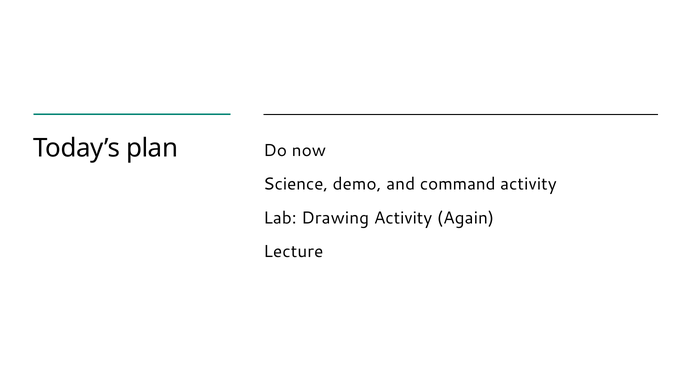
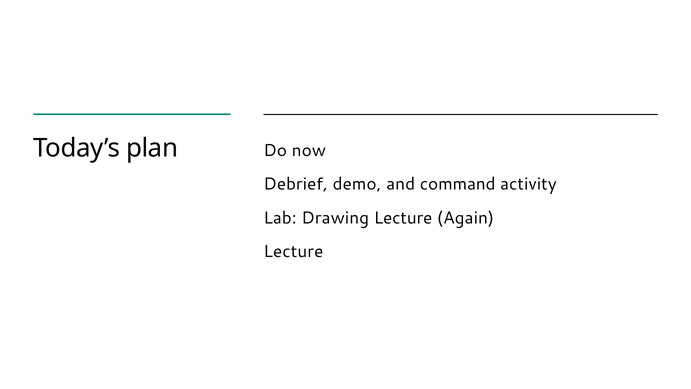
Science: Science -> Debrief
Drawing Activity: Activity -> Lecture
